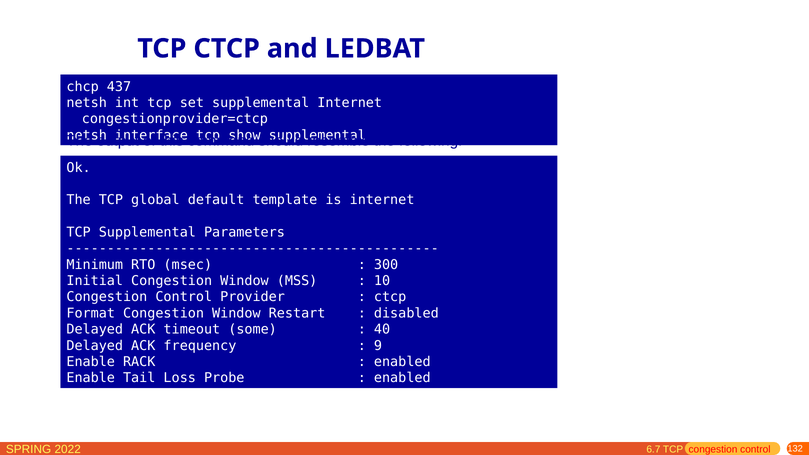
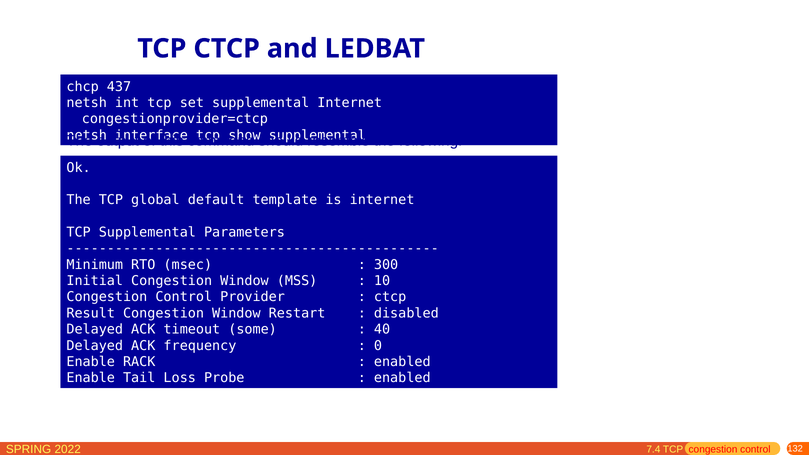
Format: Format -> Result
9: 9 -> 0
6.7: 6.7 -> 7.4
